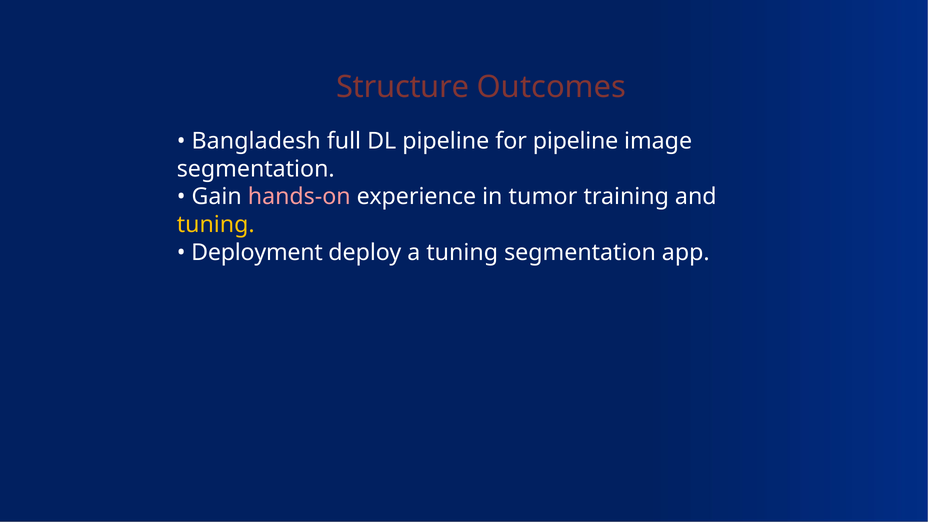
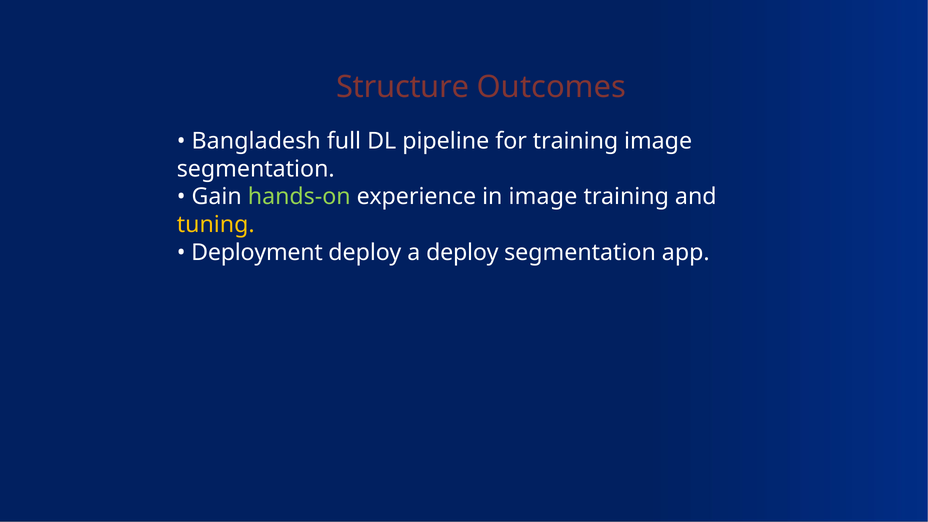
for pipeline: pipeline -> training
hands-on colour: pink -> light green
in tumor: tumor -> image
a tuning: tuning -> deploy
